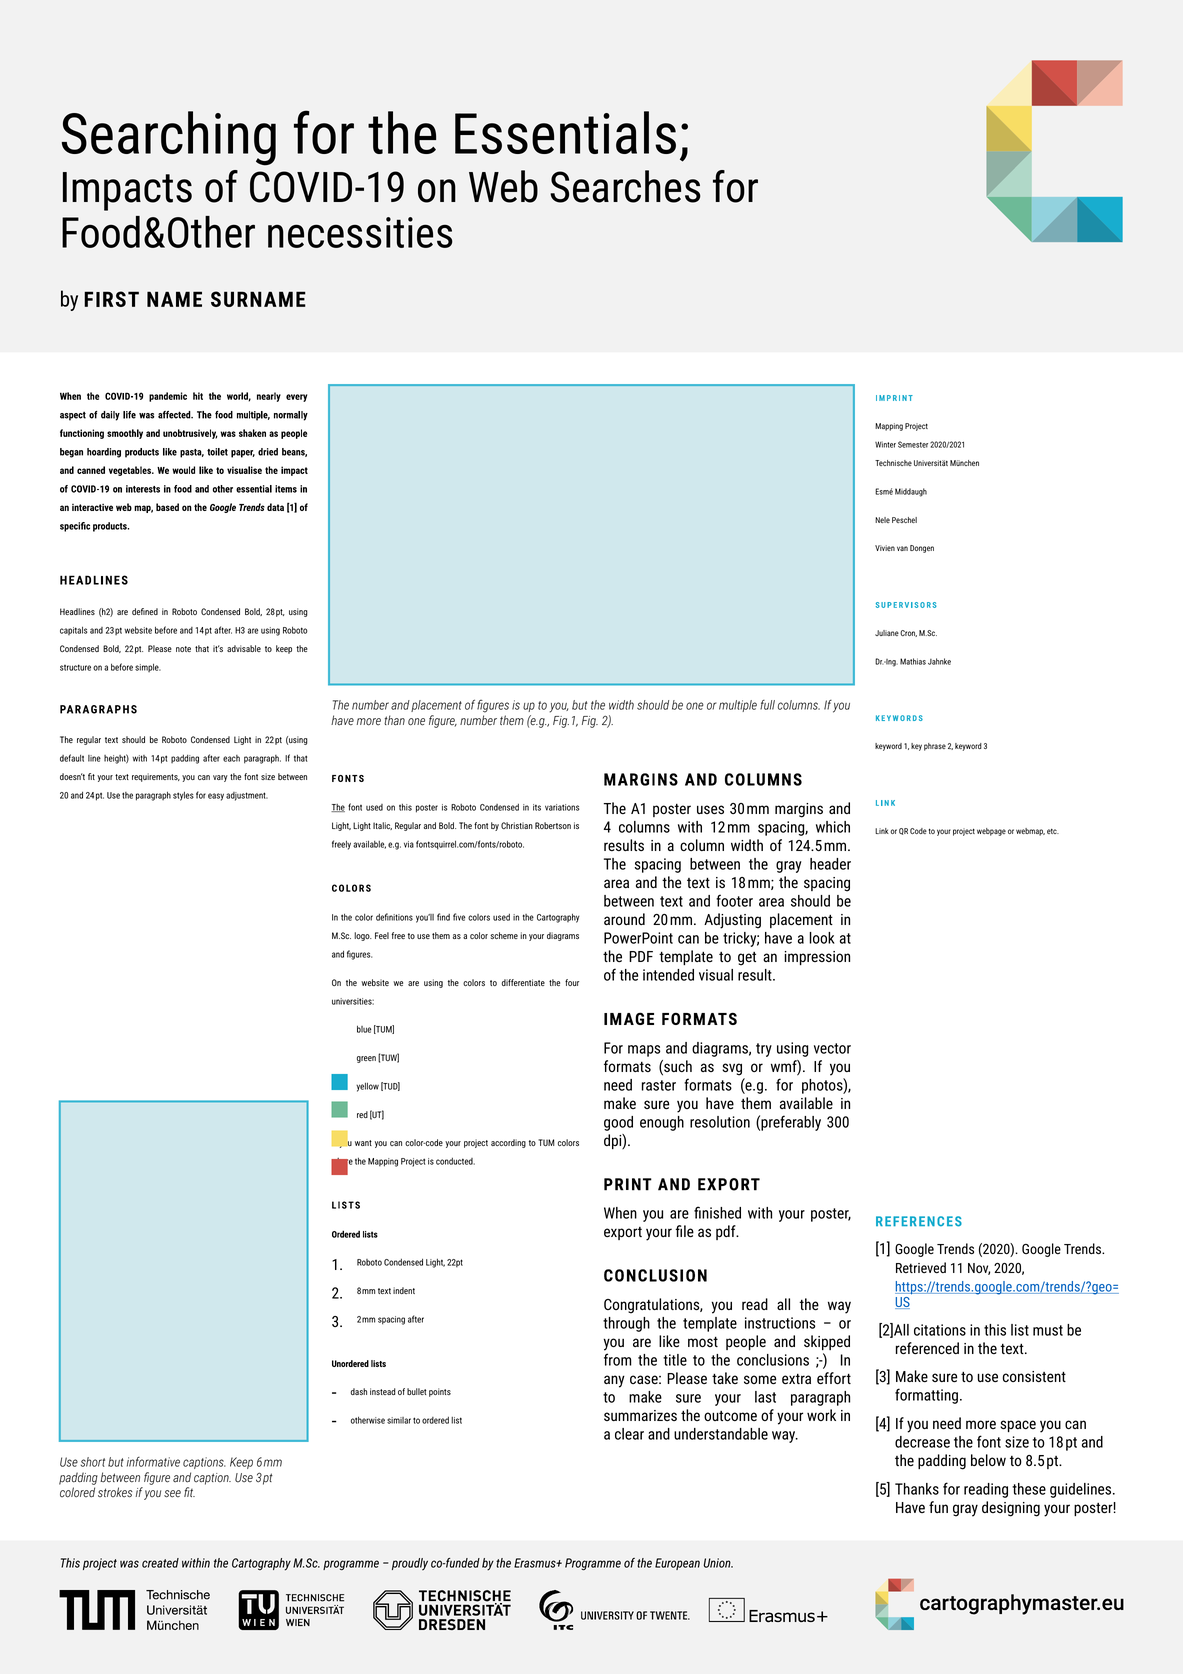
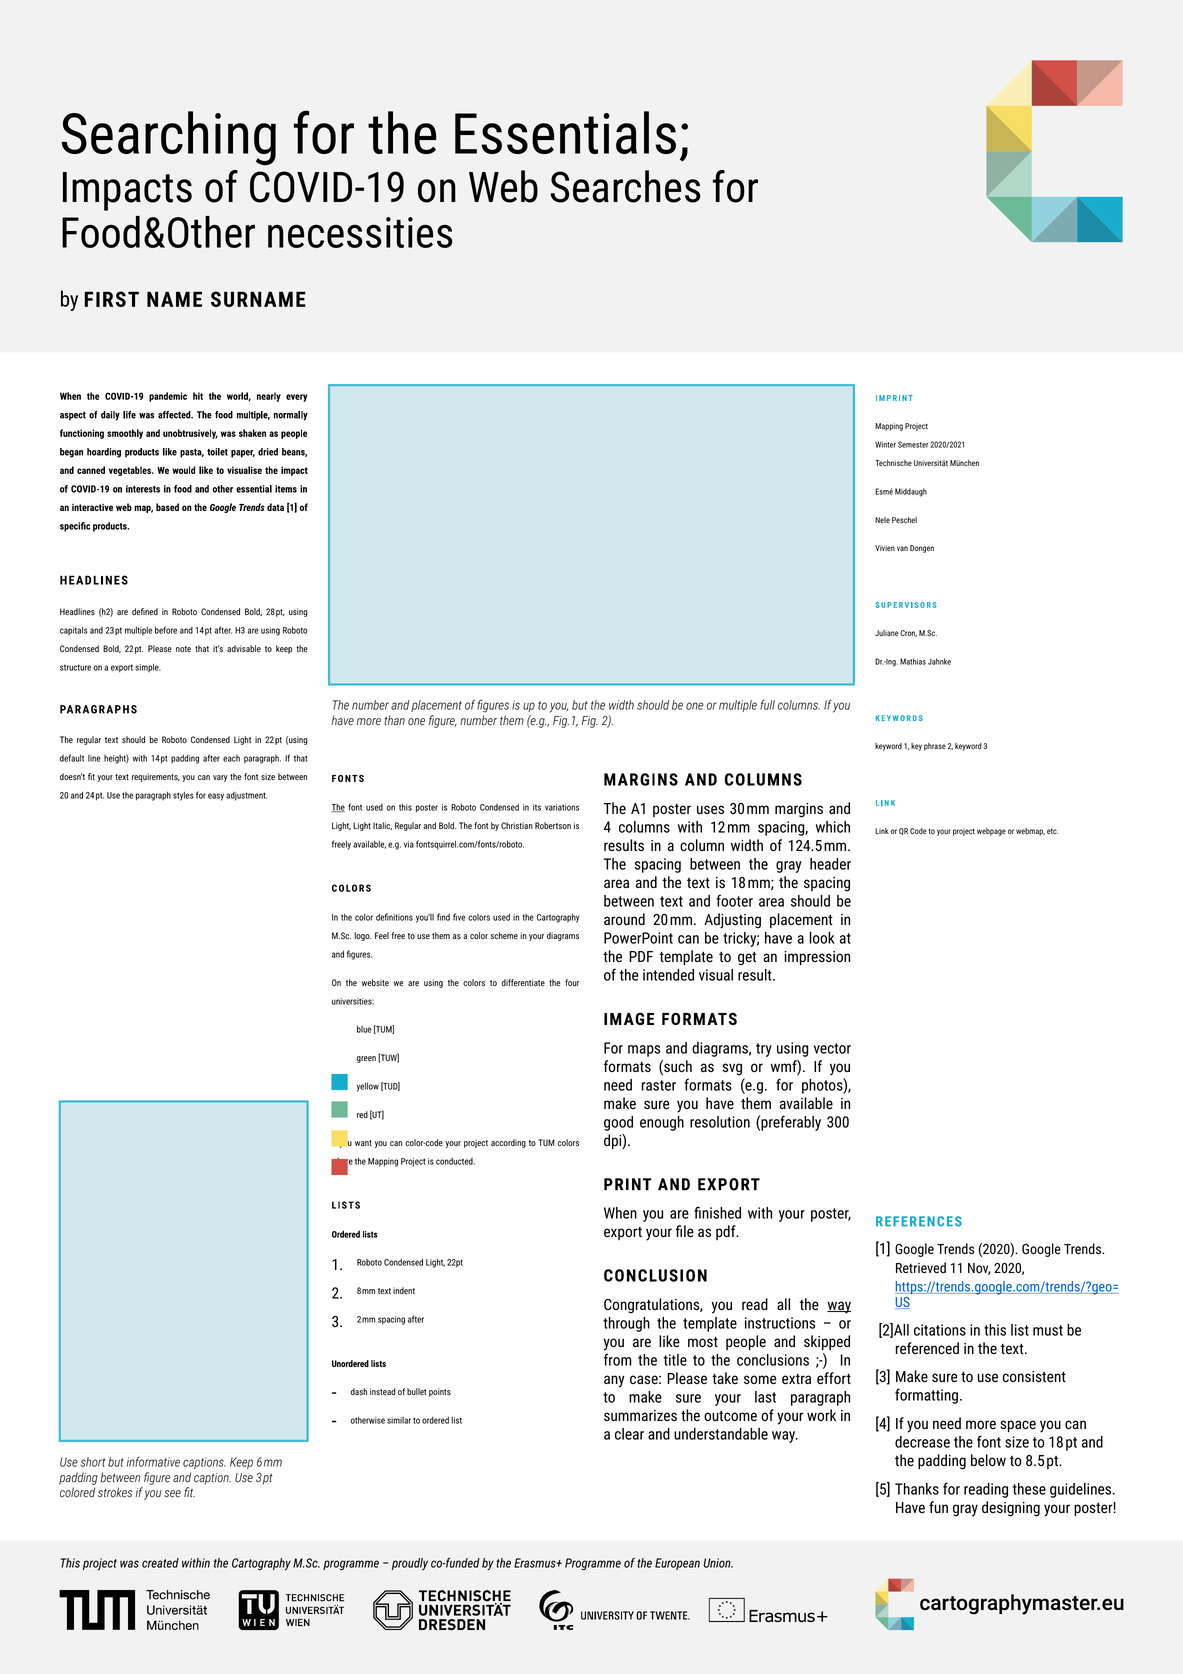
pt website: website -> multiple
a before: before -> export
way at (839, 1306) underline: none -> present
